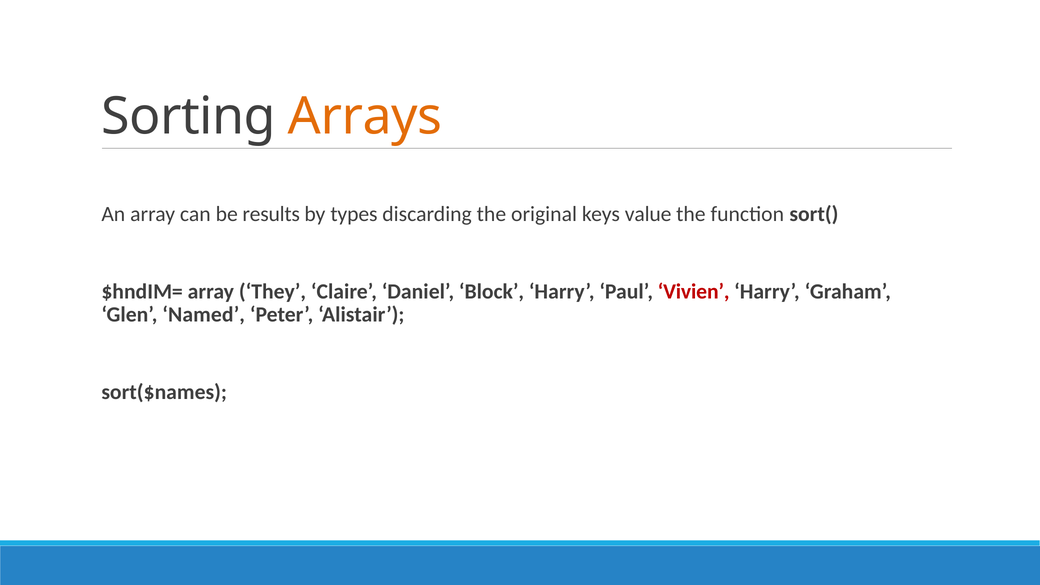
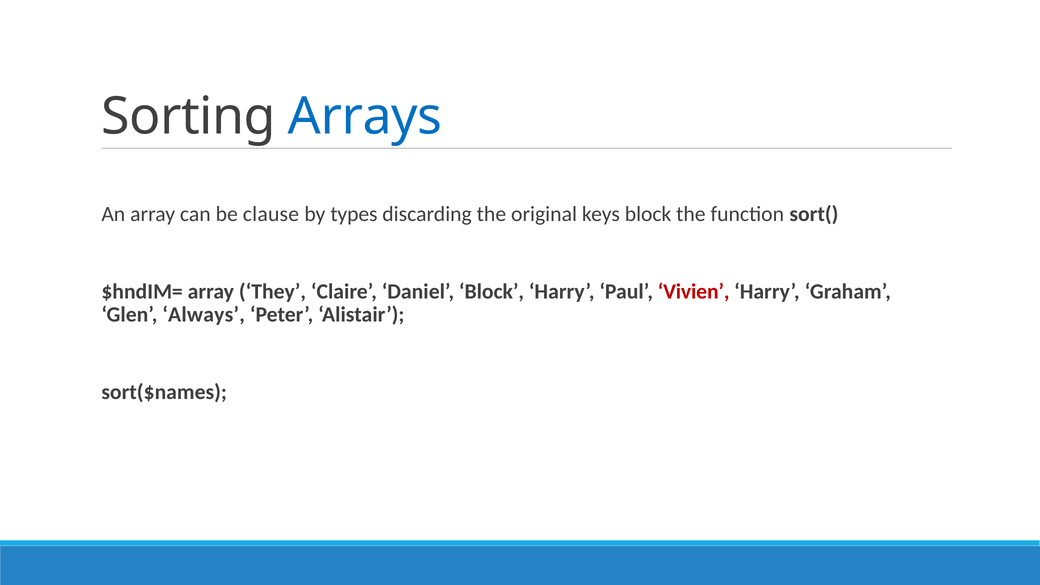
Arrays colour: orange -> blue
results: results -> clause
keys value: value -> block
Named: Named -> Always
